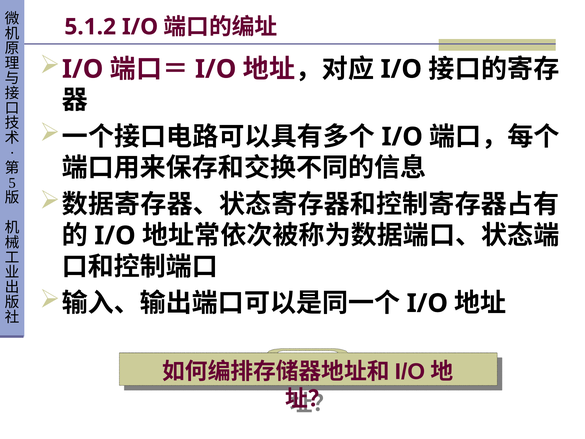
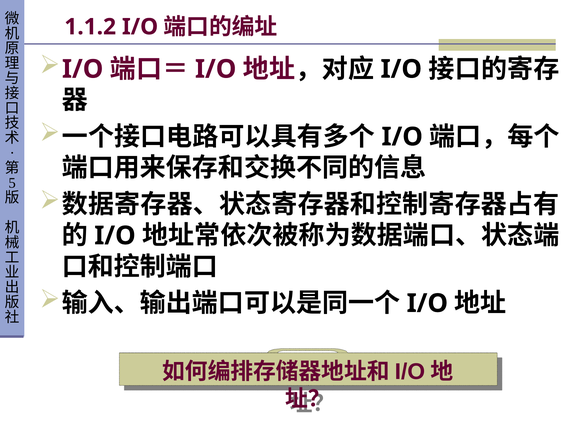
5.1.2: 5.1.2 -> 1.1.2
